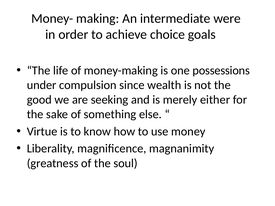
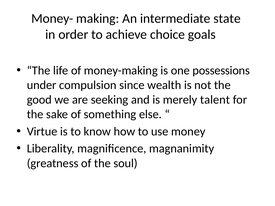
were: were -> state
either: either -> talent
